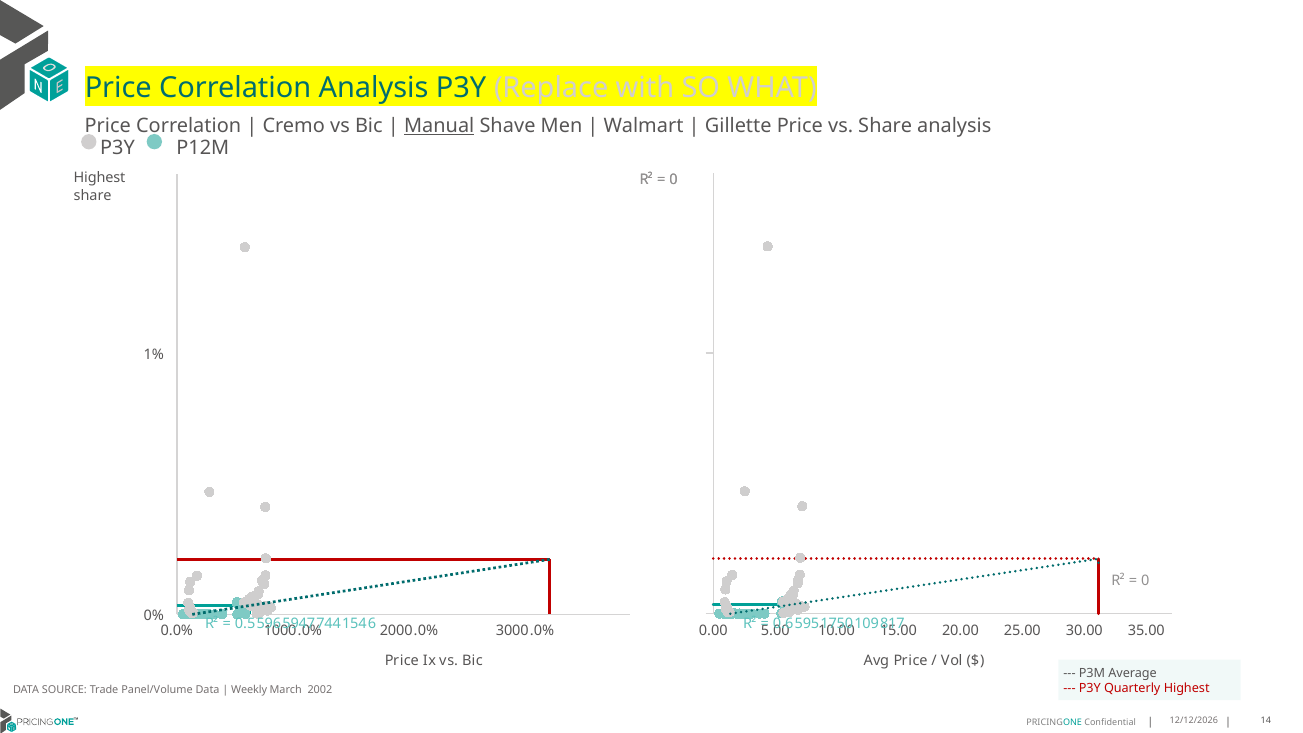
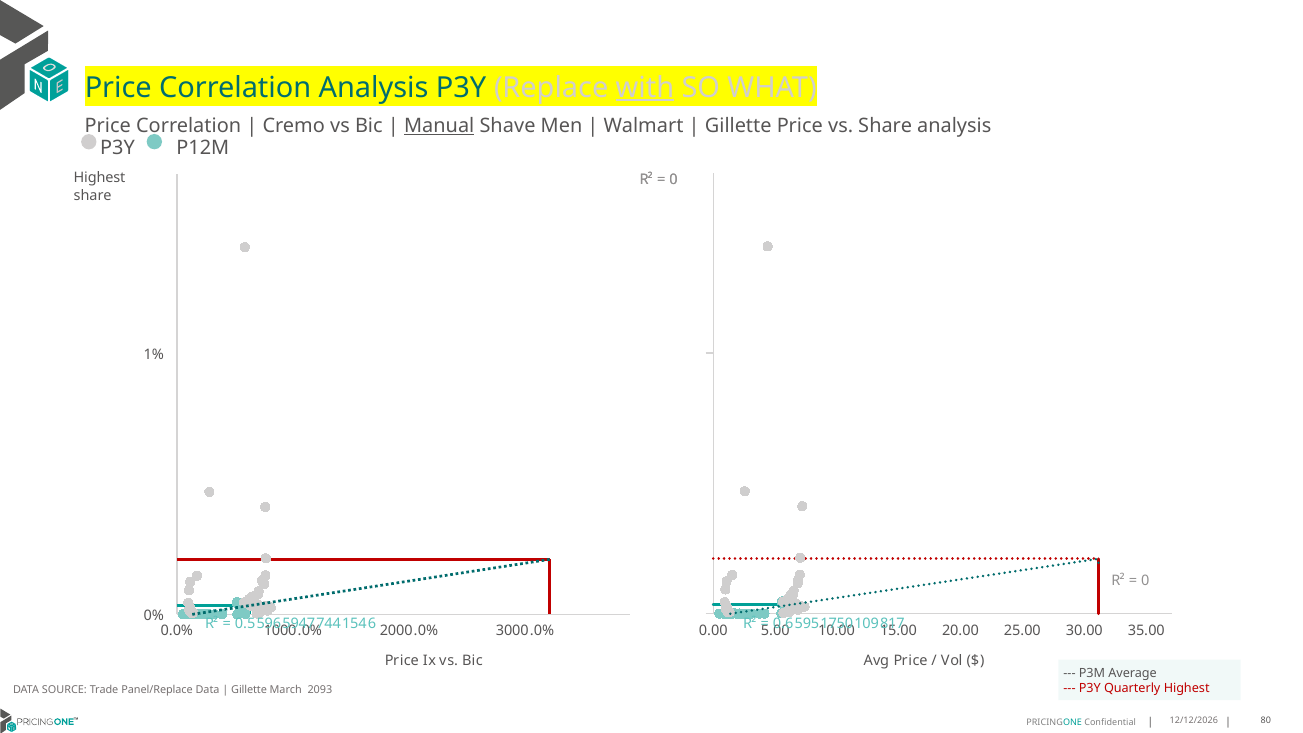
with underline: none -> present
Panel/Volume: Panel/Volume -> Panel/Replace
Weekly at (249, 690): Weekly -> Gillette
2002: 2002 -> 2093
14: 14 -> 80
